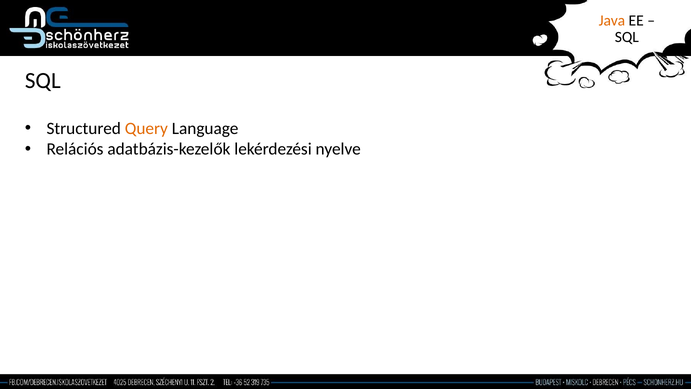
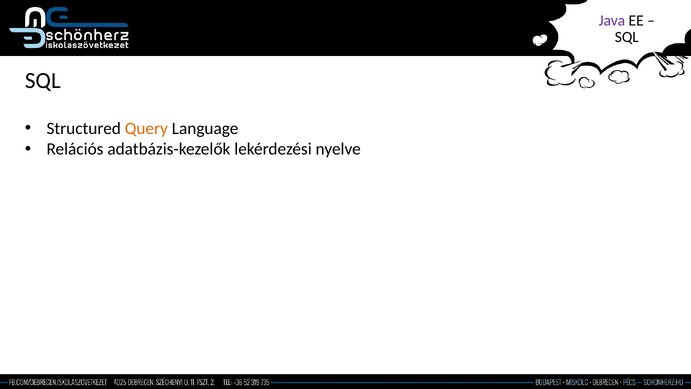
Java colour: orange -> purple
